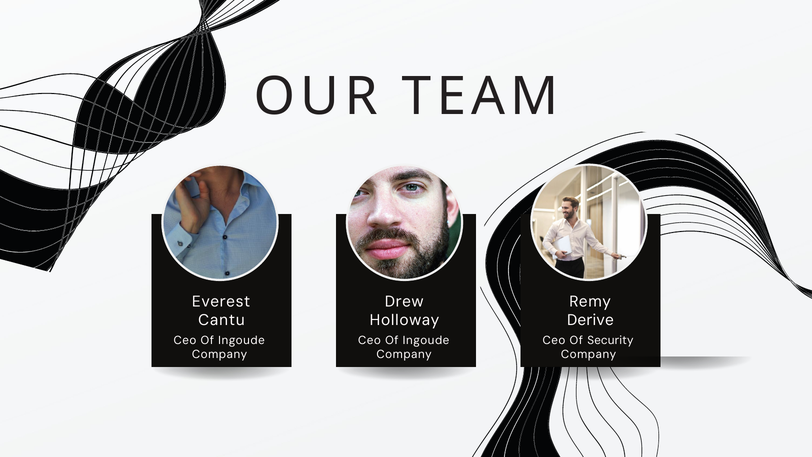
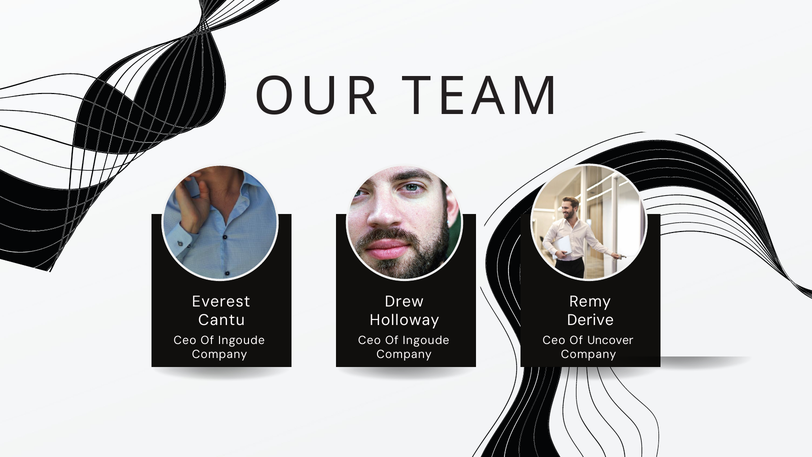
Security: Security -> Uncover
